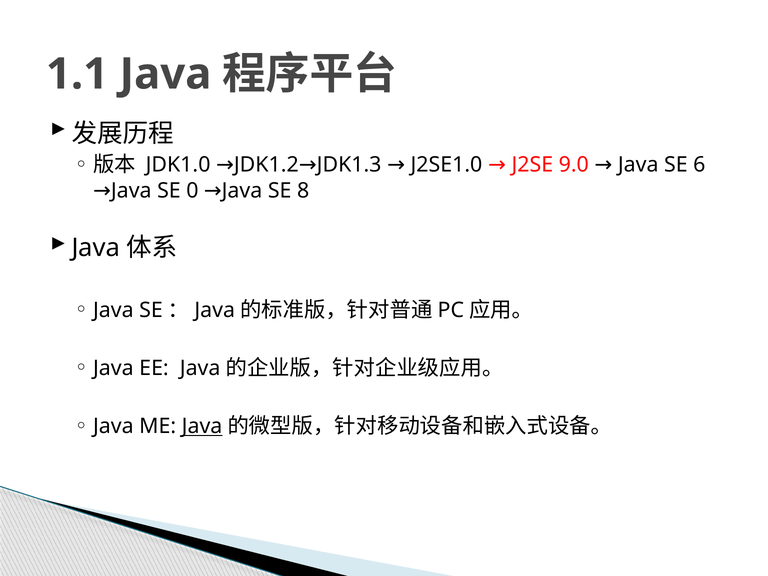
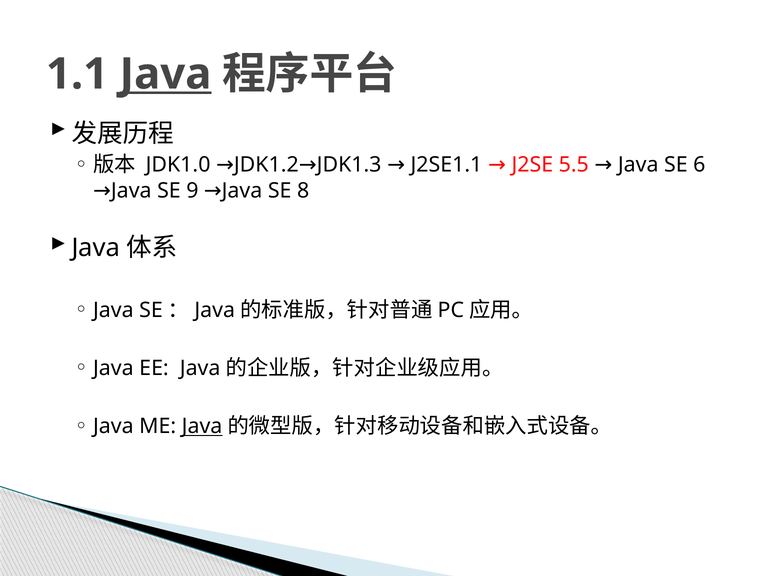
Java at (166, 74) underline: none -> present
J2SE1.0: J2SE1.0 -> J2SE1.1
9.0: 9.0 -> 5.5
0: 0 -> 9
